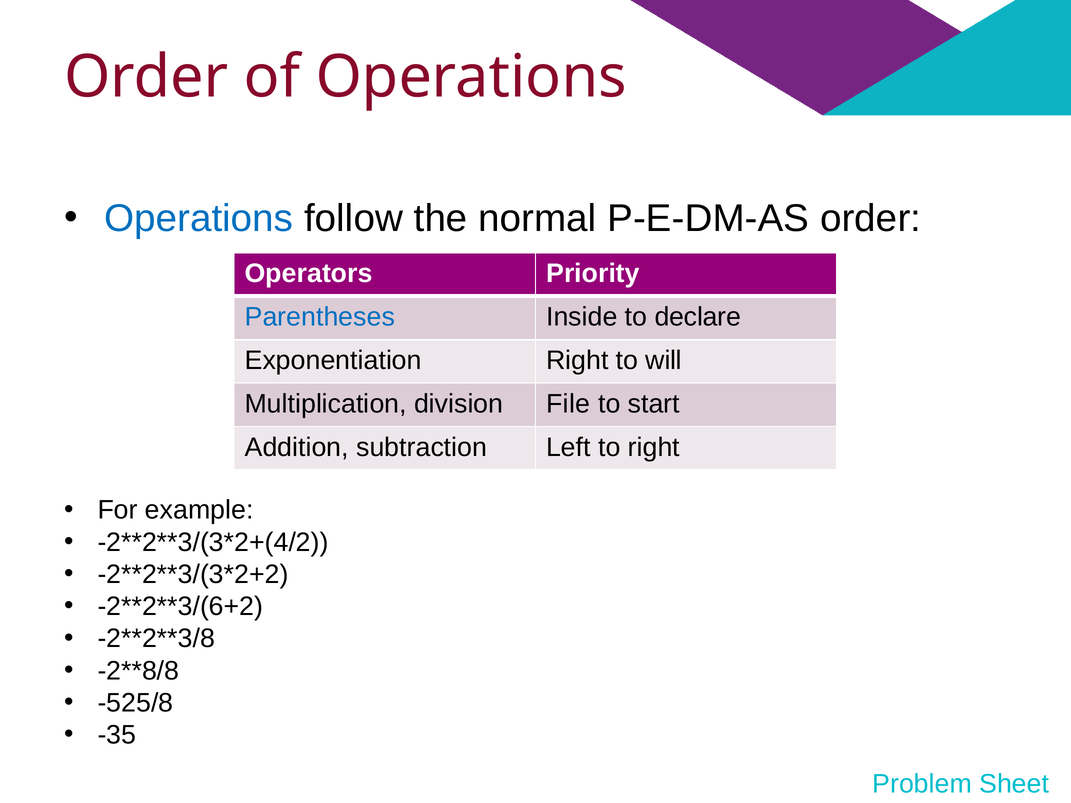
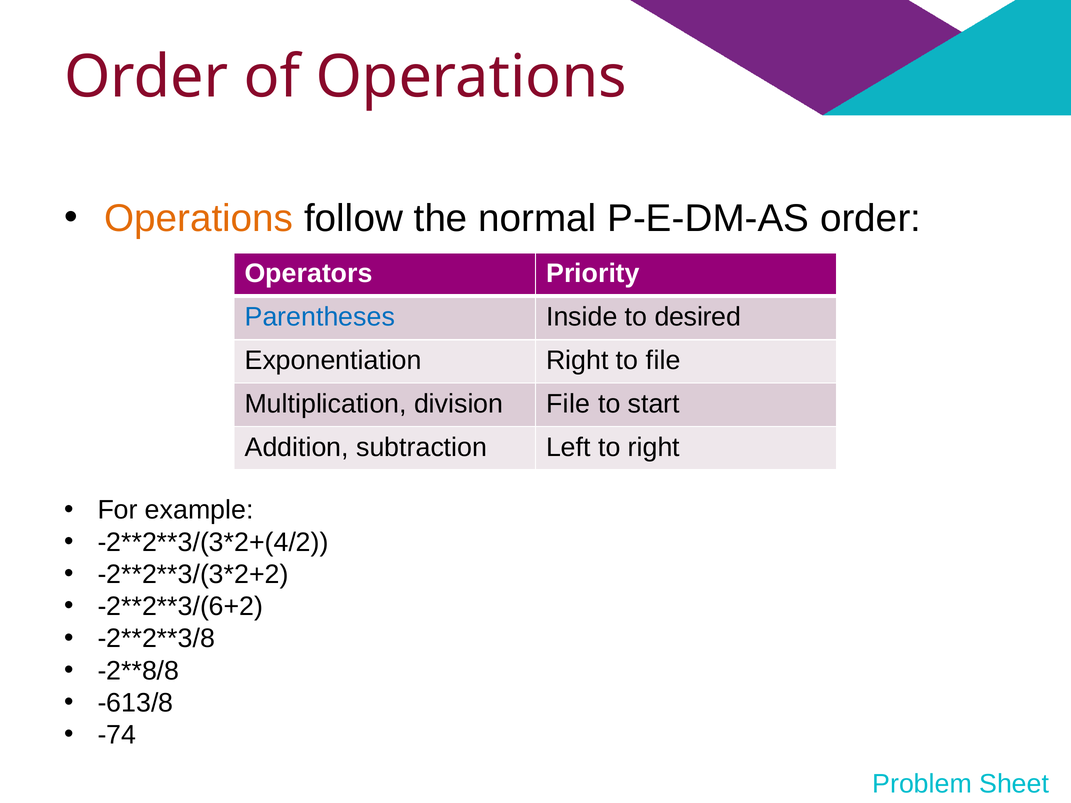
Operations at (199, 219) colour: blue -> orange
declare: declare -> desired
to will: will -> file
-525/8: -525/8 -> -613/8
-35: -35 -> -74
